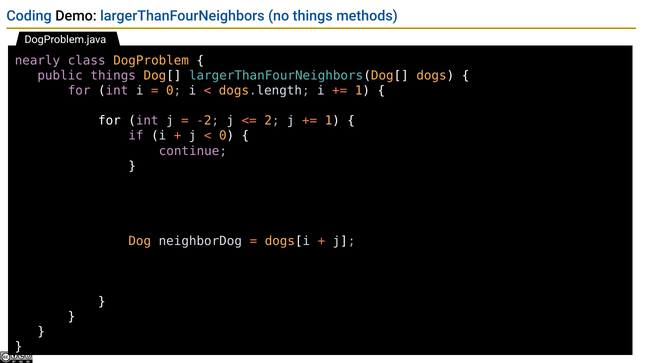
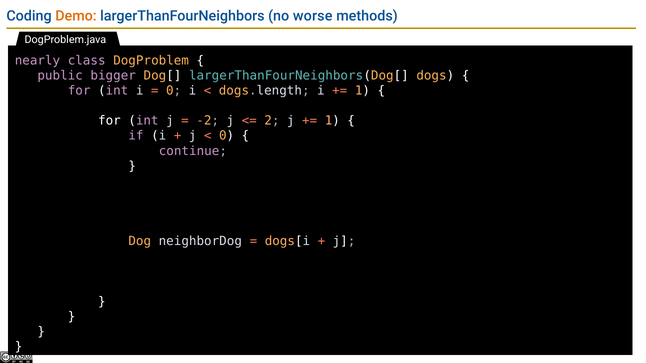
Demo colour: black -> orange
no things: things -> worse
public things: things -> bigger
